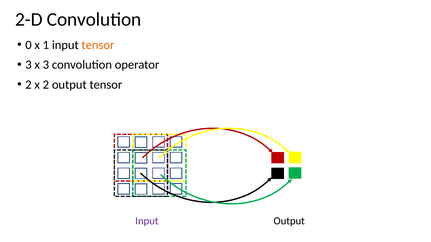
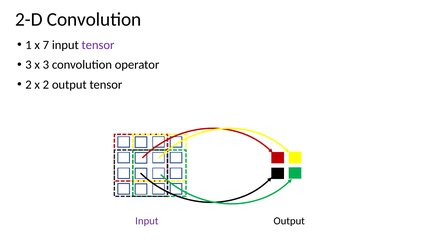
0: 0 -> 1
1: 1 -> 7
tensor at (98, 45) colour: orange -> purple
